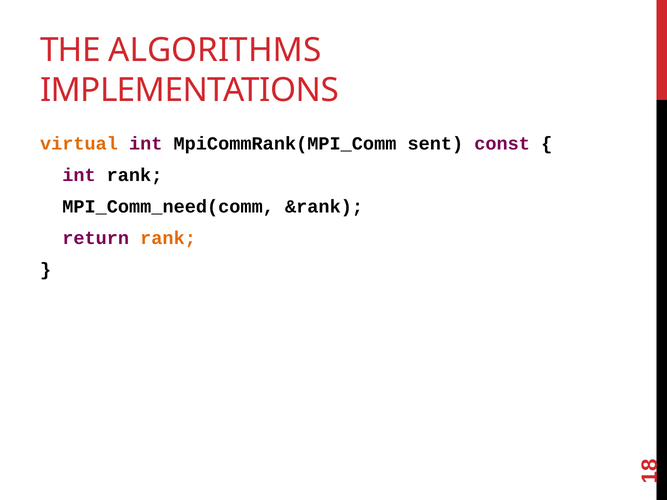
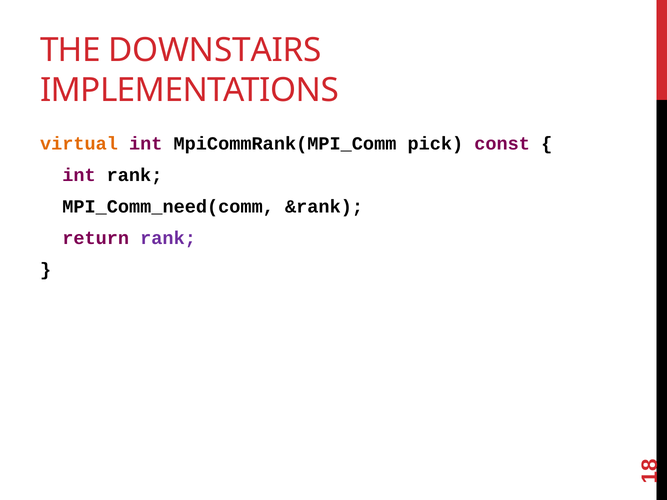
ALGORITHMS: ALGORITHMS -> DOWNSTAIRS
sent: sent -> pick
rank at (168, 238) colour: orange -> purple
